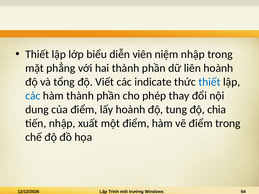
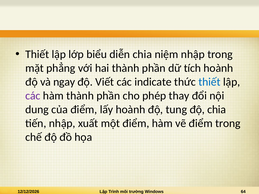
diễn viên: viên -> chia
liên: liên -> tích
tổng: tổng -> ngay
các at (33, 96) colour: blue -> purple
